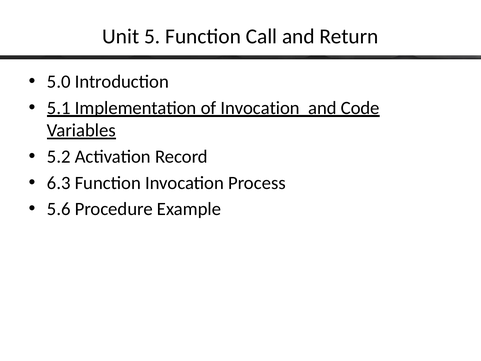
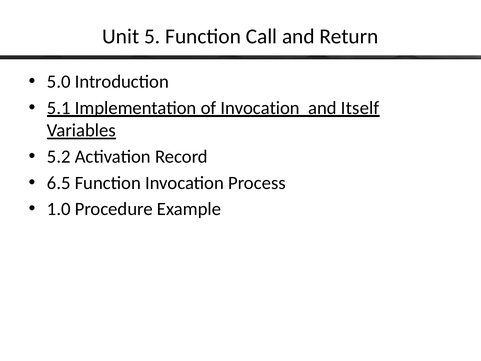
Code: Code -> Itself
6.3: 6.3 -> 6.5
5.6: 5.6 -> 1.0
